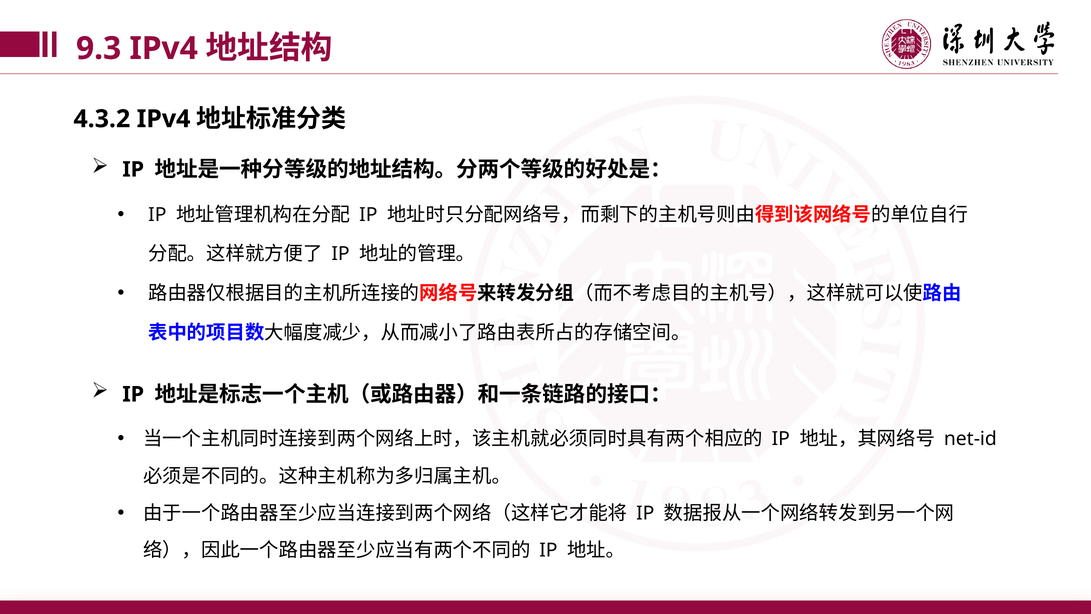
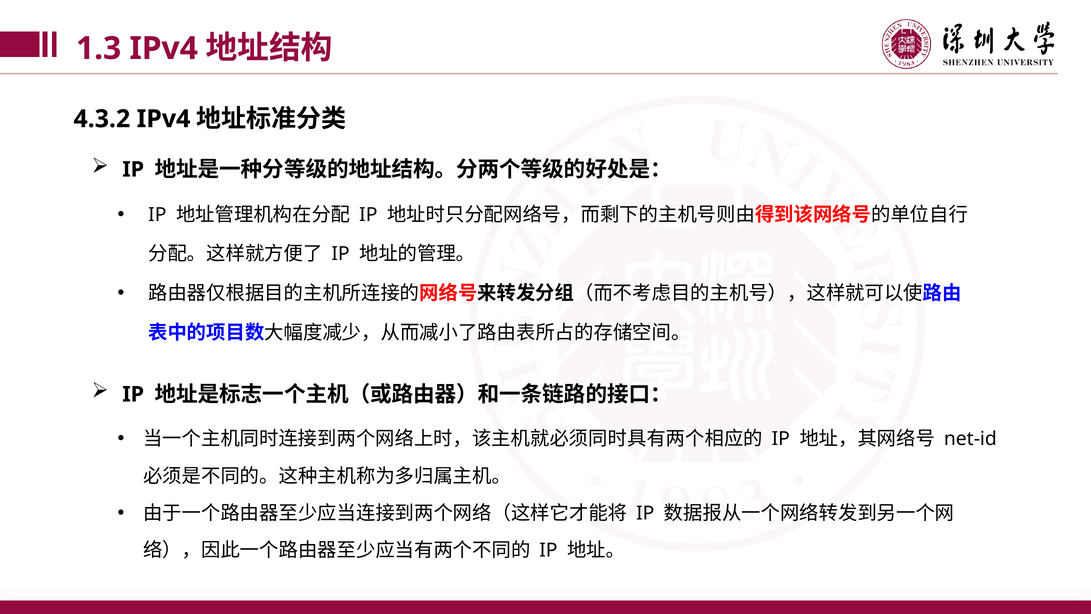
9.3: 9.3 -> 1.3
